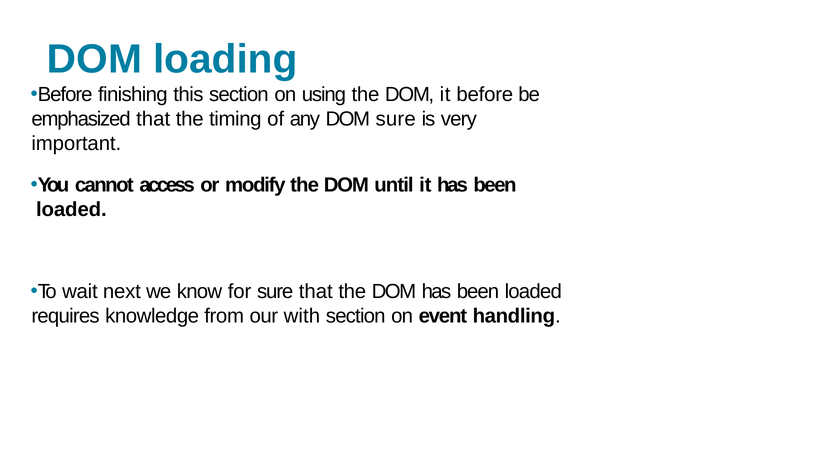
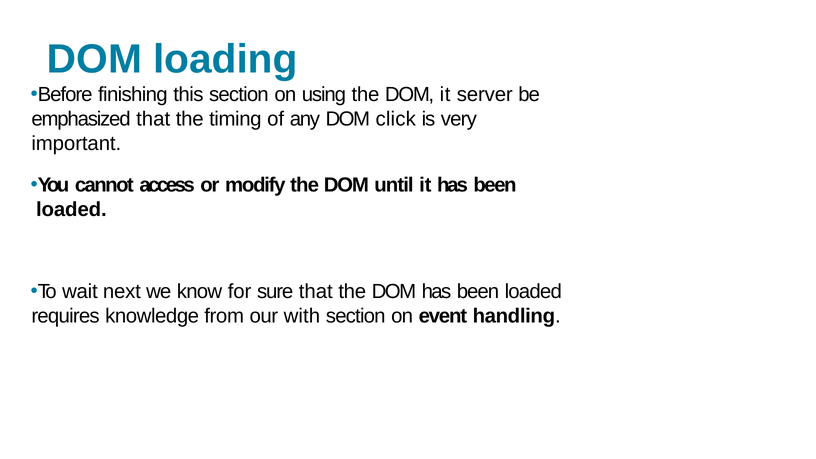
it before: before -> server
DOM sure: sure -> click
